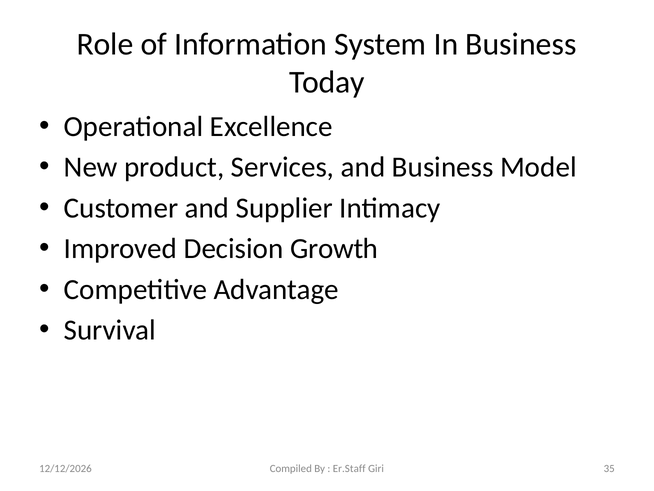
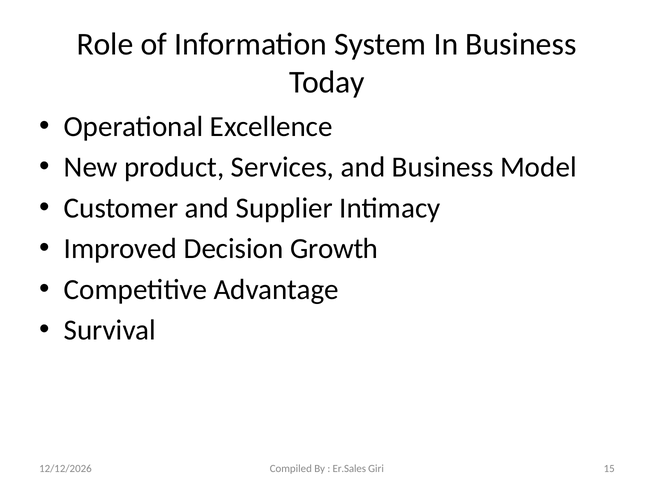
Er.Staff: Er.Staff -> Er.Sales
35: 35 -> 15
